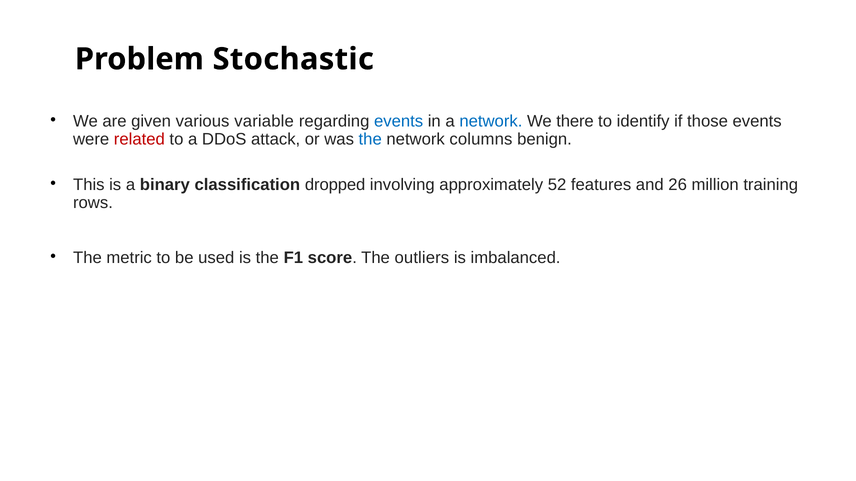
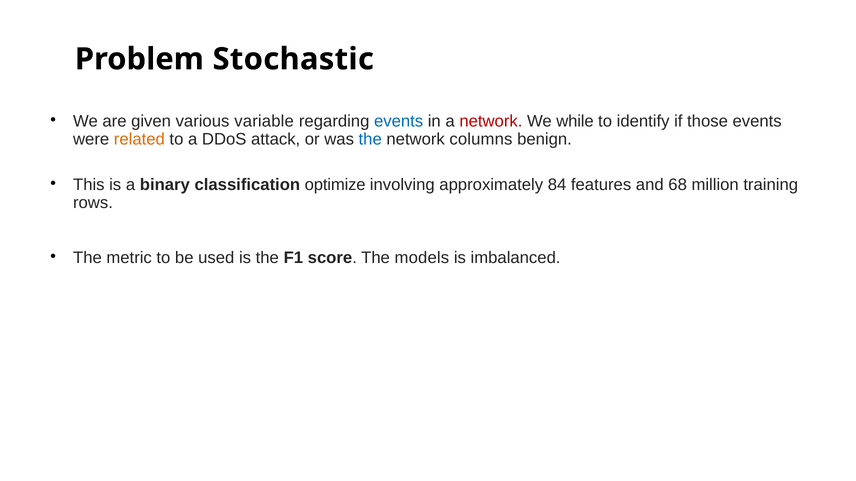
network at (491, 122) colour: blue -> red
there: there -> while
related colour: red -> orange
dropped: dropped -> optimize
52: 52 -> 84
26: 26 -> 68
outliers: outliers -> models
